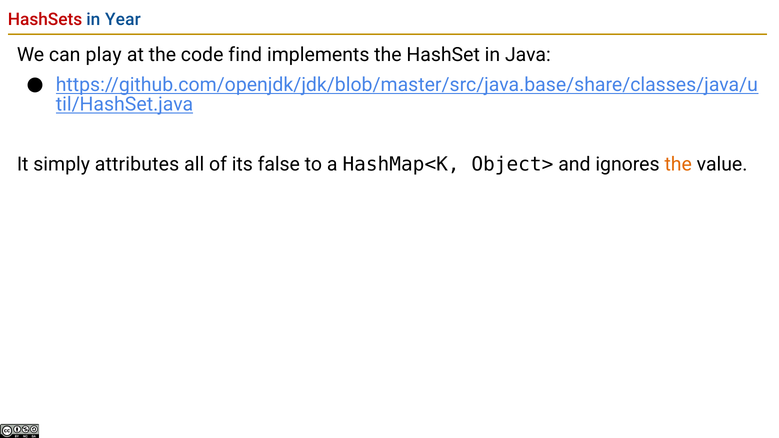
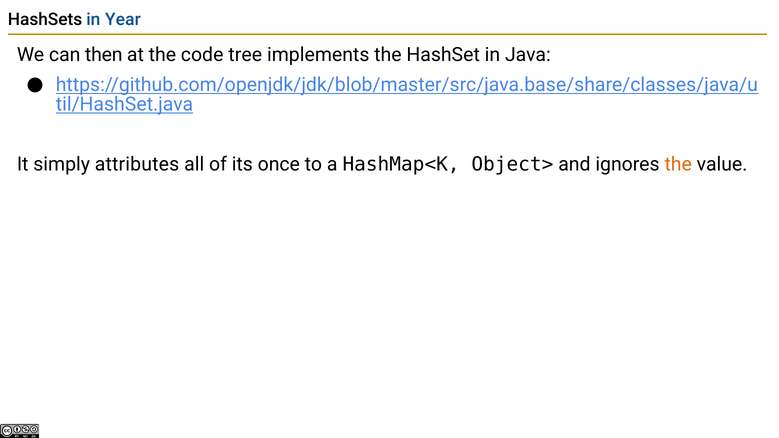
HashSets colour: red -> black
play: play -> then
find: find -> tree
false: false -> once
